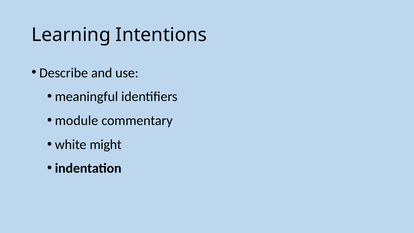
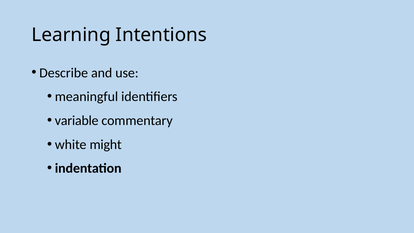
module: module -> variable
